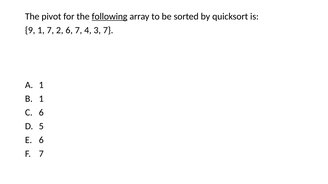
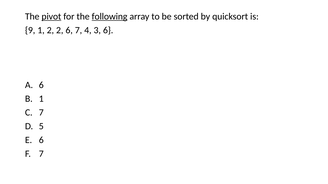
pivot underline: none -> present
1 7: 7 -> 2
3 7: 7 -> 6
1 at (41, 85): 1 -> 6
6 at (41, 113): 6 -> 7
